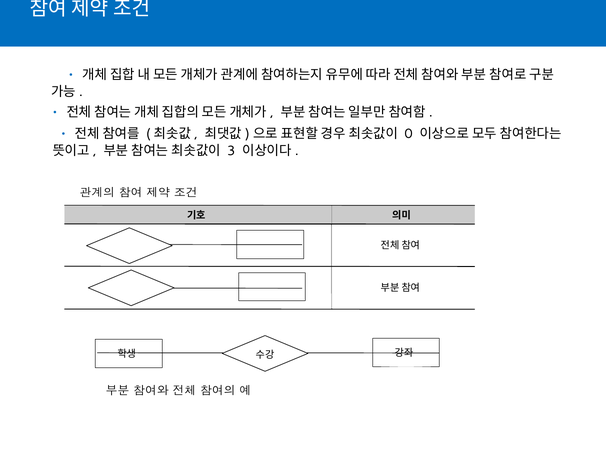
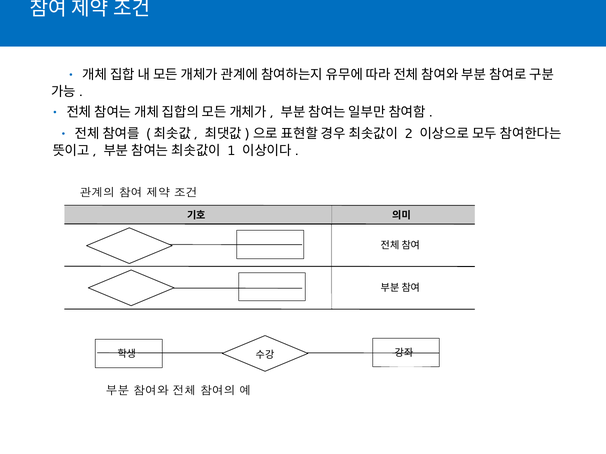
0: 0 -> 2
3: 3 -> 1
